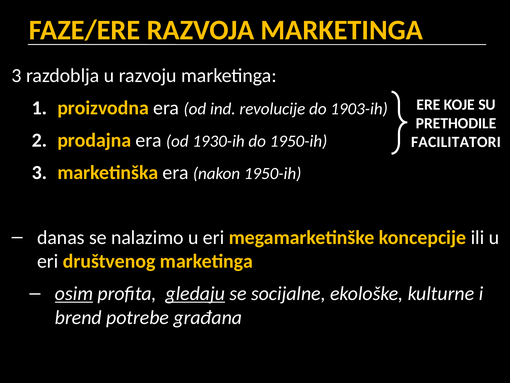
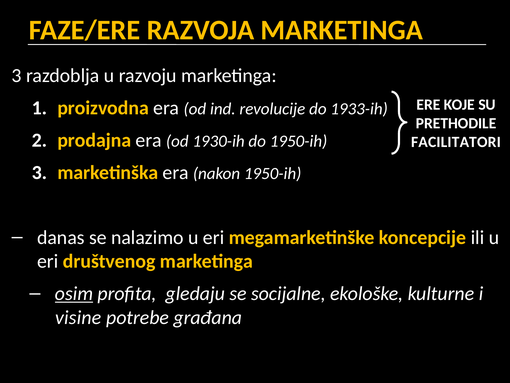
1903-ih: 1903-ih -> 1933-ih
gledaju underline: present -> none
brend: brend -> visine
